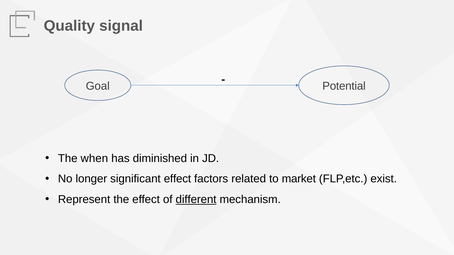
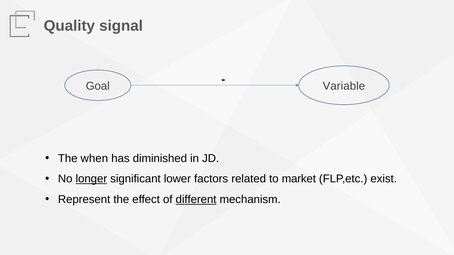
Potential: Potential -> Variable
longer underline: none -> present
significant effect: effect -> lower
